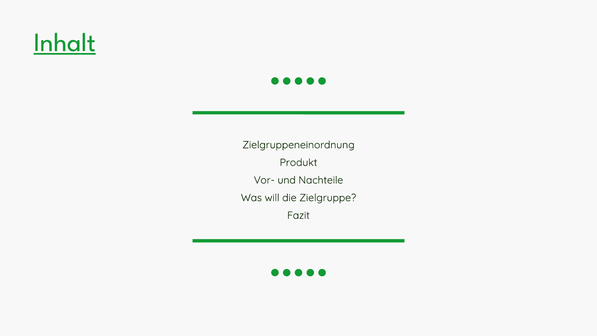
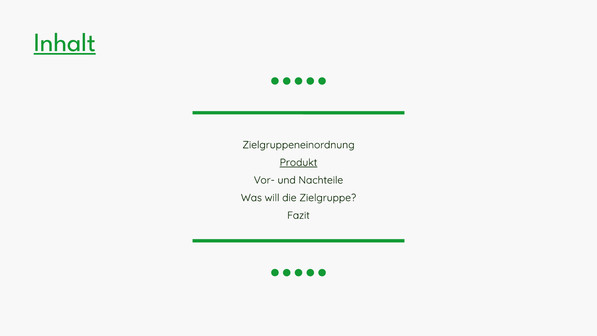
Produkt underline: none -> present
